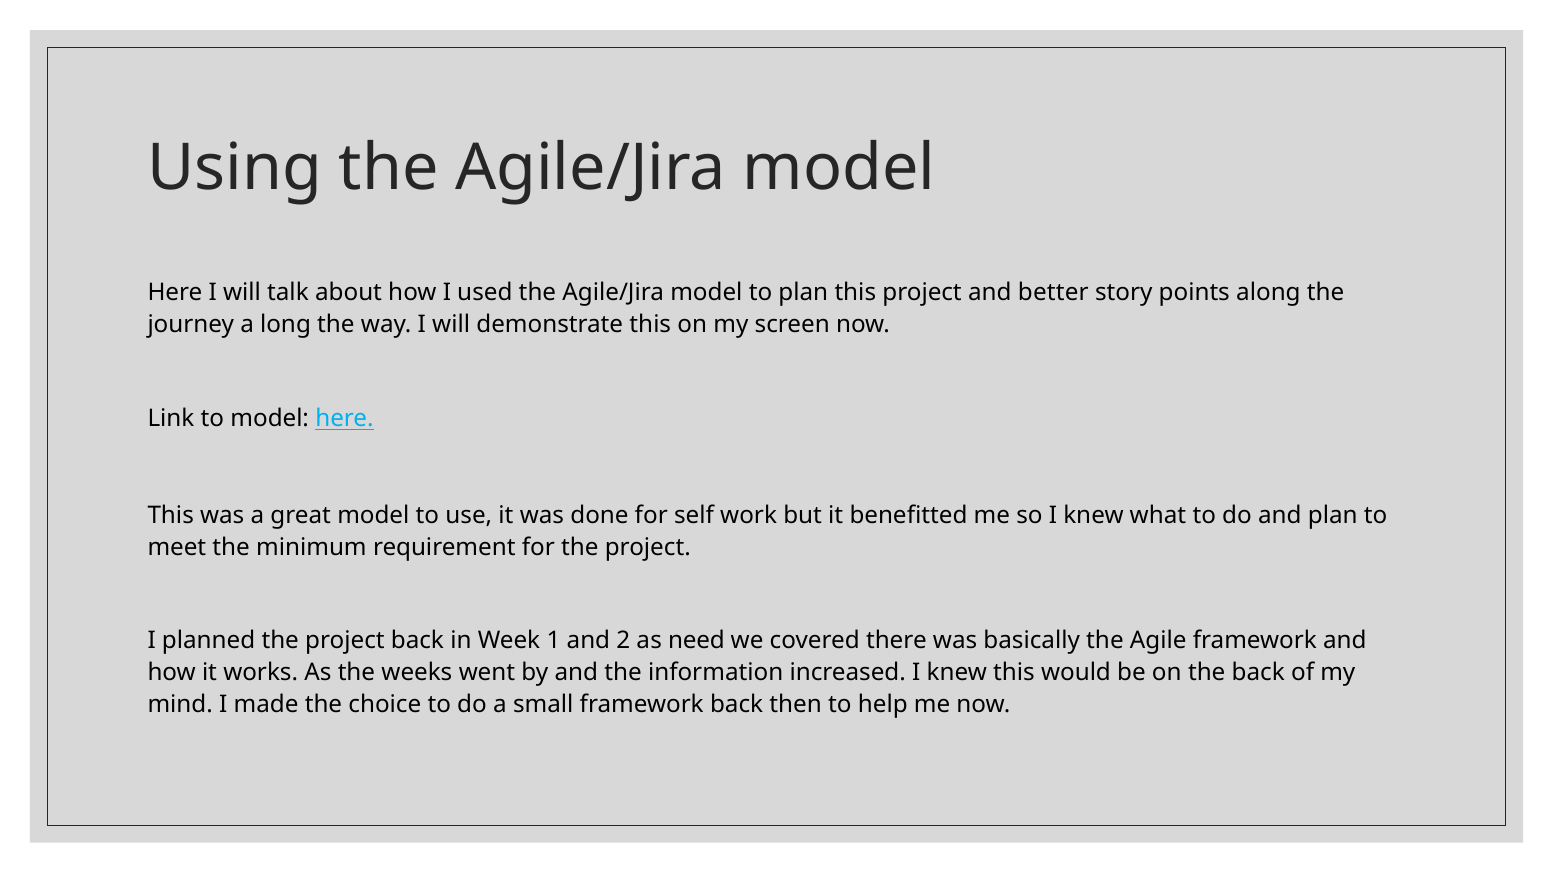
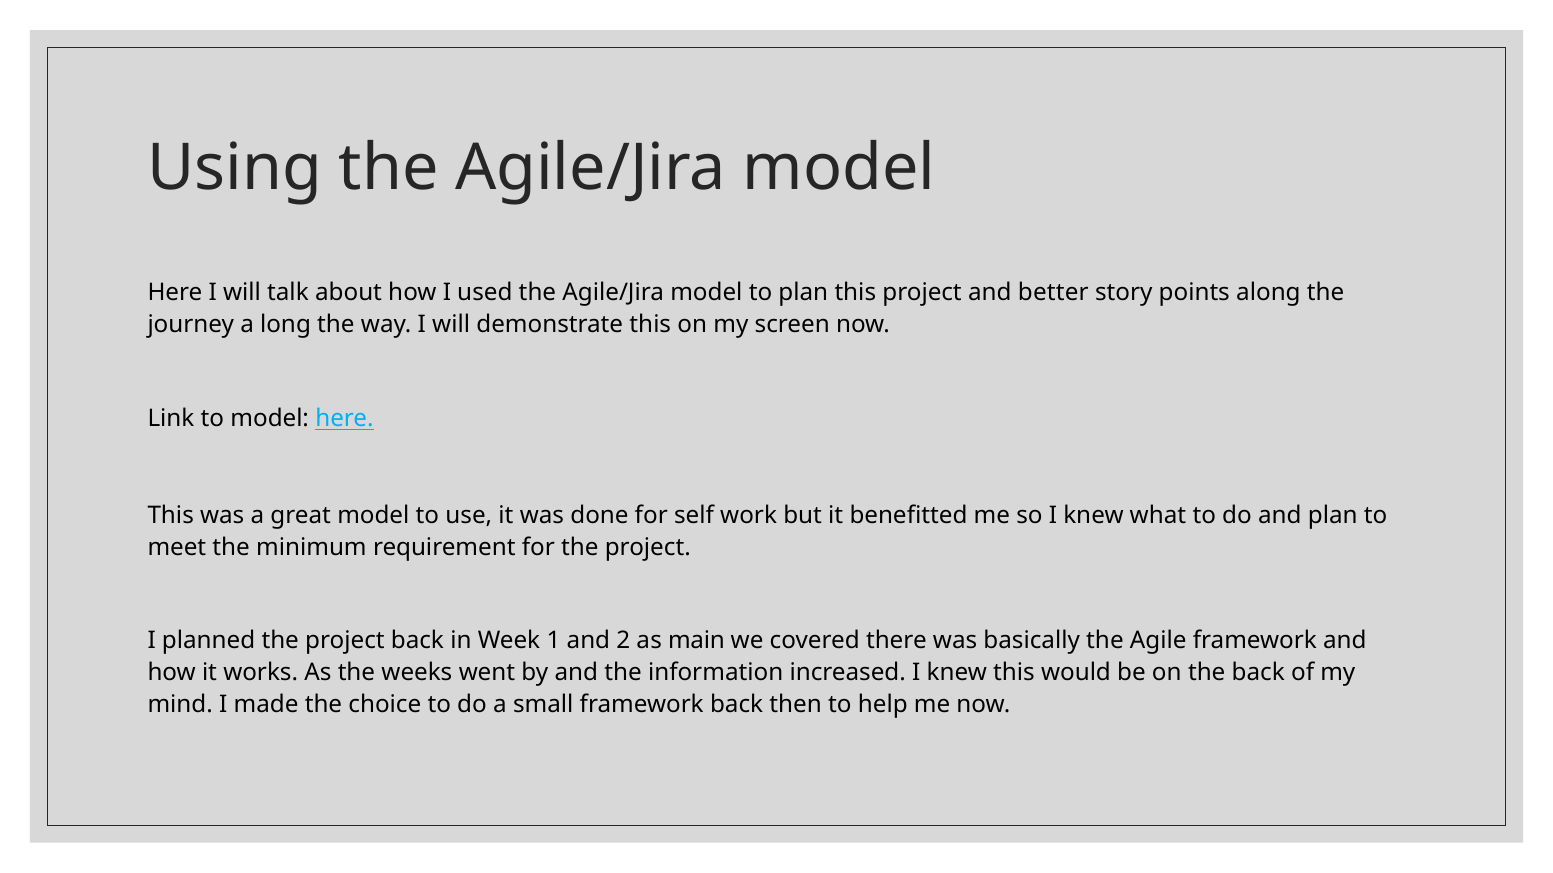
need: need -> main
